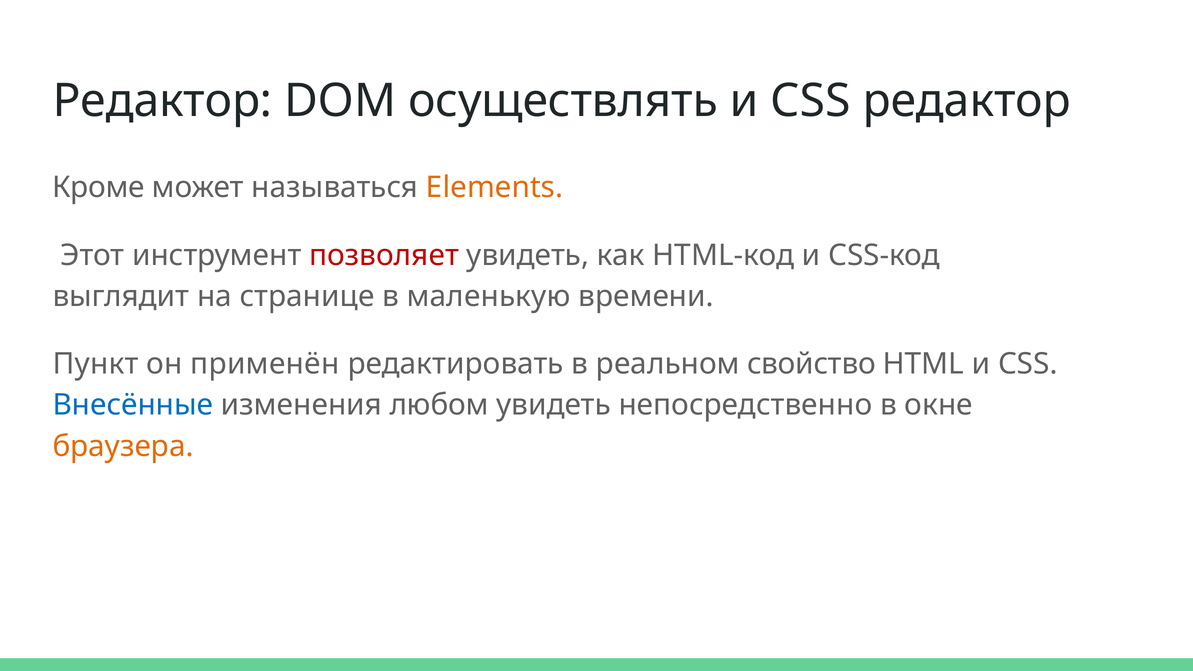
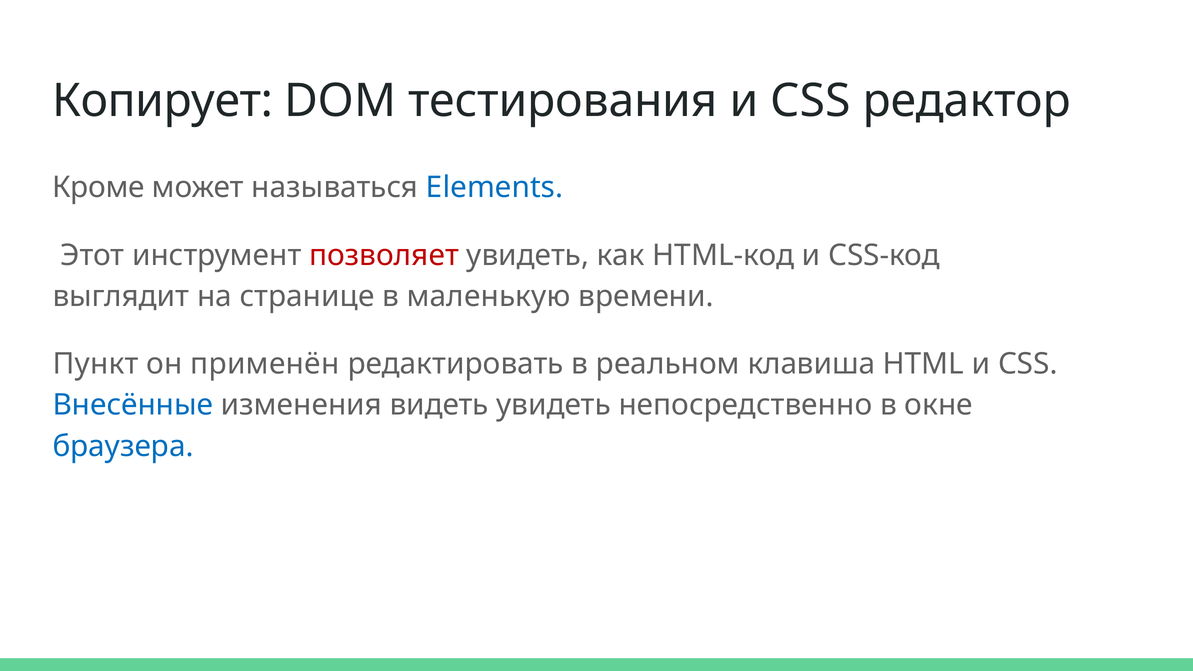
Редактор at (163, 101): Редактор -> Копирует
осуществлять: осуществлять -> тестирования
Elements colour: orange -> blue
свойство: свойство -> клавиша
любом: любом -> видеть
браузера colour: orange -> blue
